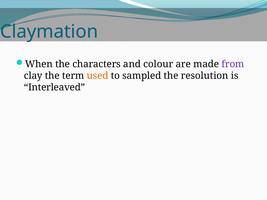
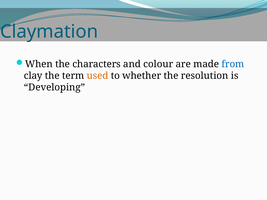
from colour: purple -> blue
sampled: sampled -> whether
Interleaved: Interleaved -> Developing
